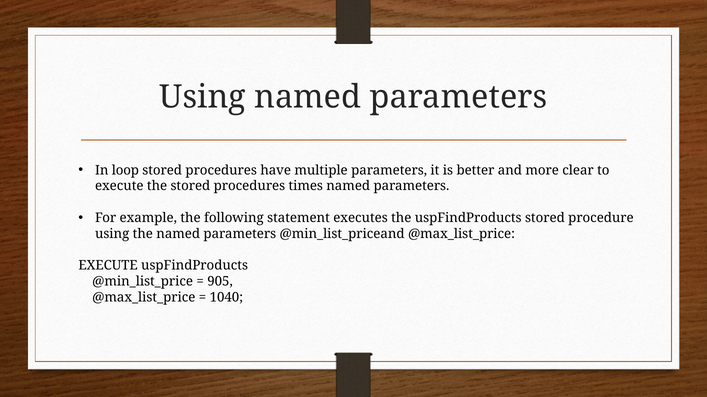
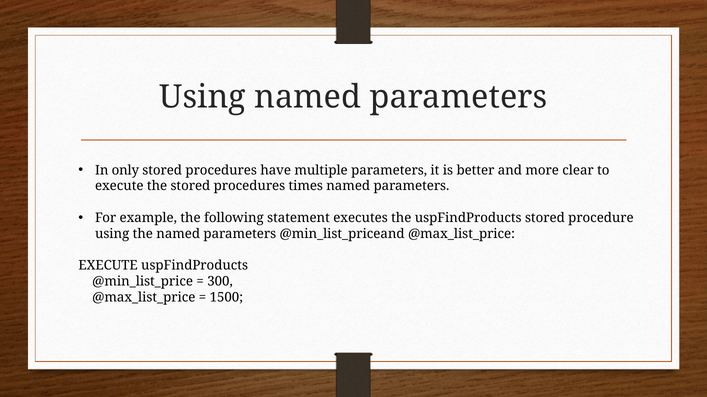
loop: loop -> only
905: 905 -> 300
1040: 1040 -> 1500
